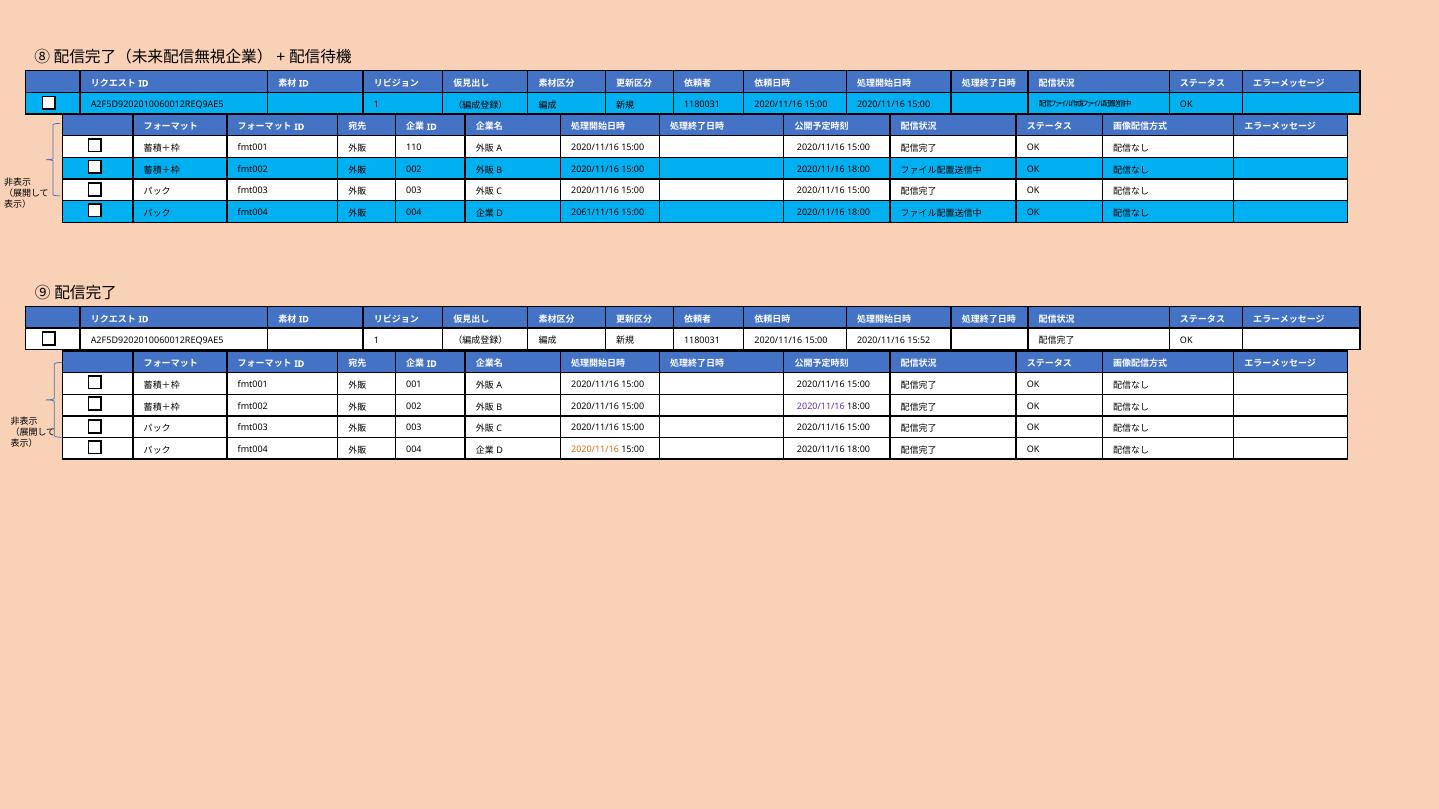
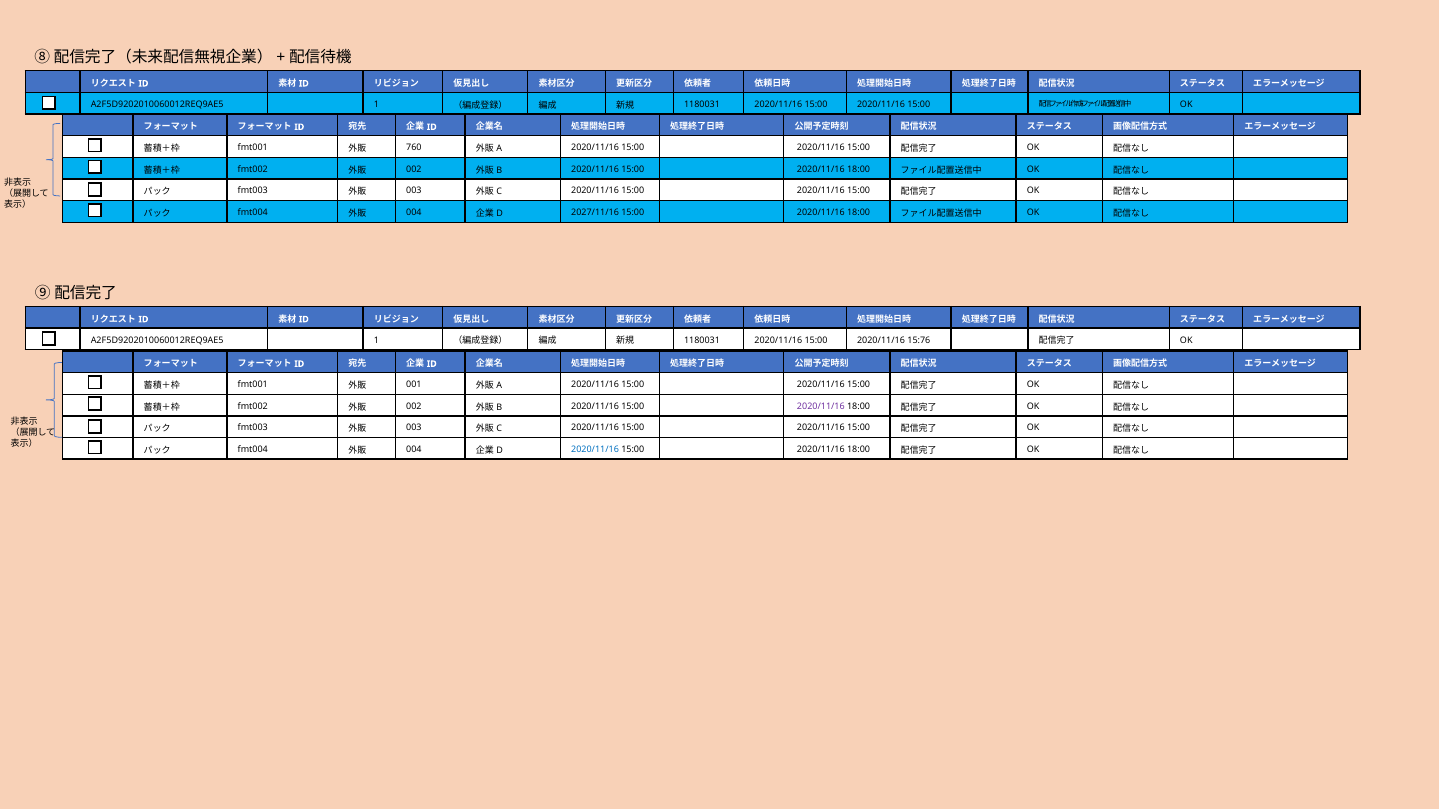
110: 110 -> 760
2061/11/16: 2061/11/16 -> 2027/11/16
15:52: 15:52 -> 15:76
2020/11/16 at (595, 450) colour: orange -> blue
